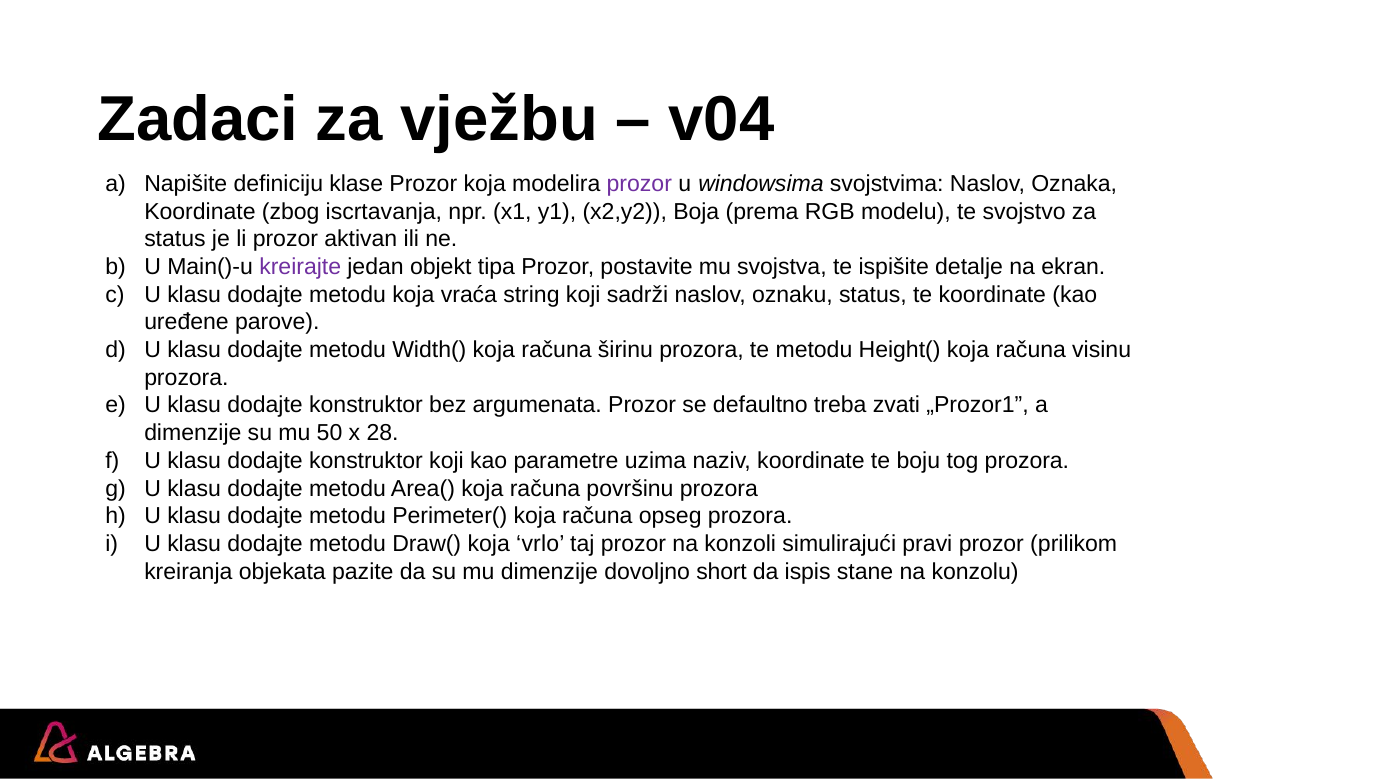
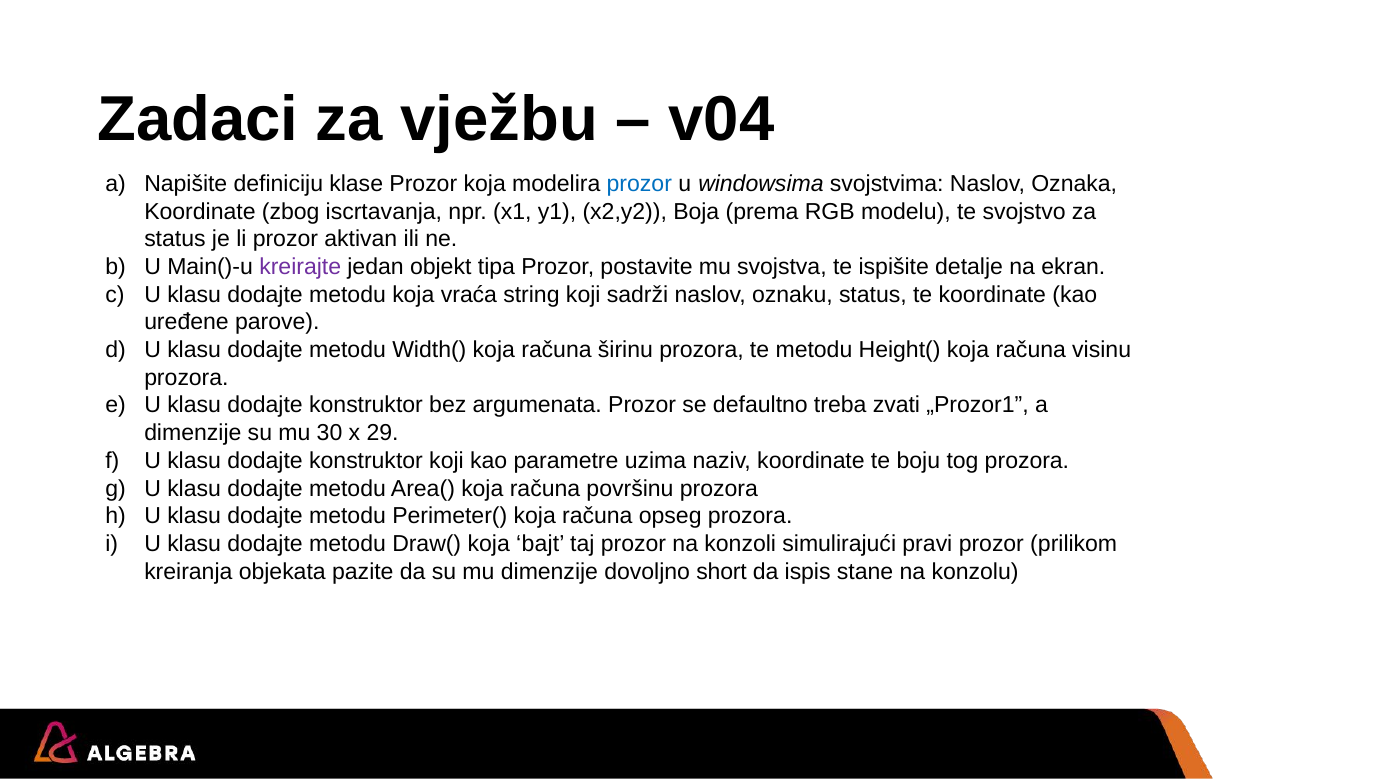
prozor at (639, 184) colour: purple -> blue
50: 50 -> 30
28: 28 -> 29
vrlo: vrlo -> bajt
